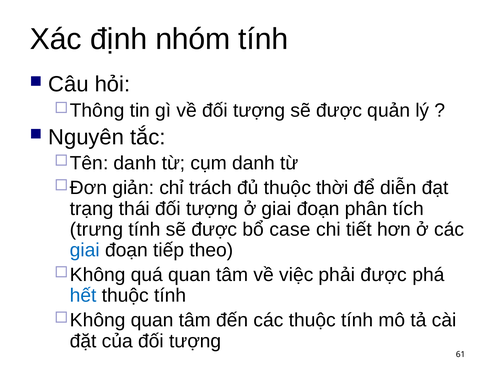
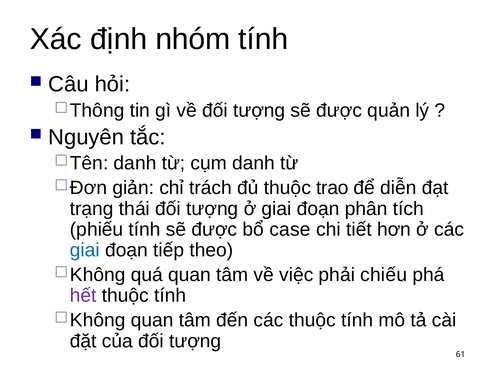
thời: thời -> trao
trưng: trưng -> phiếu
phải được: được -> chiếu
hết colour: blue -> purple
